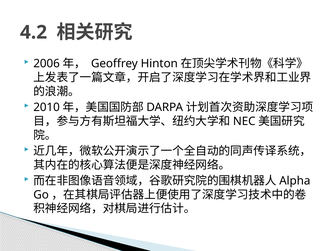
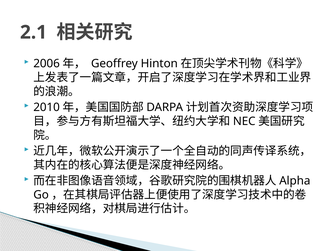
4.2: 4.2 -> 2.1
